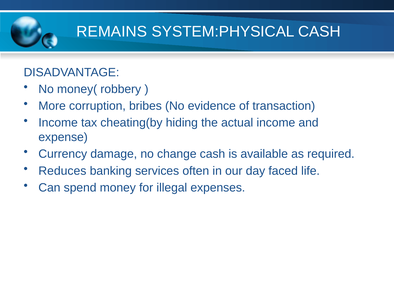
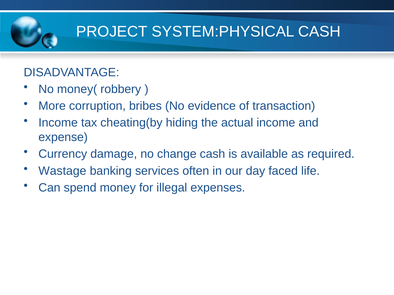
REMAINS: REMAINS -> PROJECT
Reduces: Reduces -> Wastage
